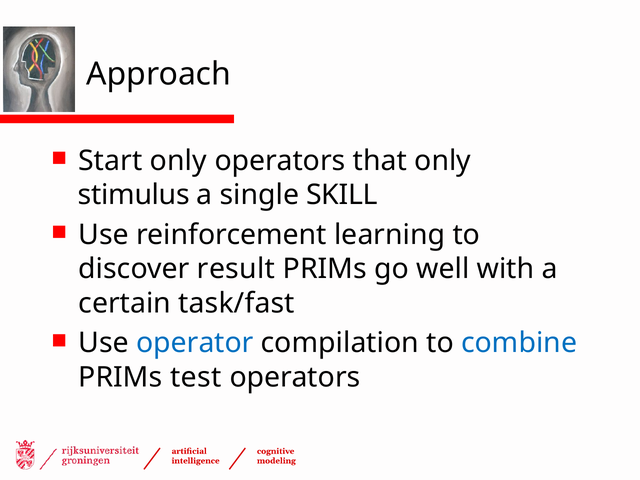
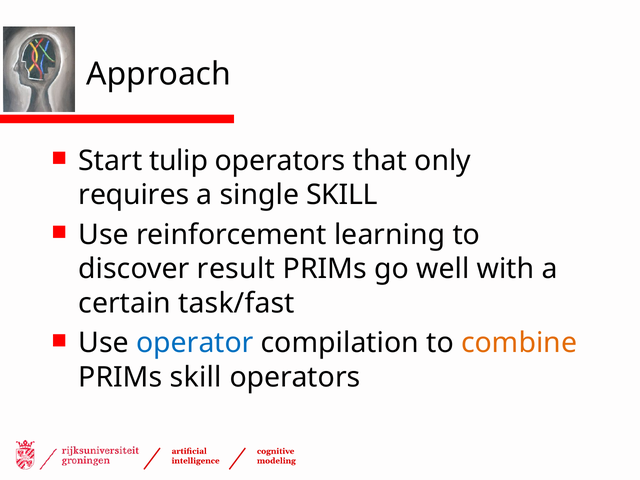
Start only: only -> tulip
stimulus: stimulus -> requires
combine colour: blue -> orange
PRIMs test: test -> skill
